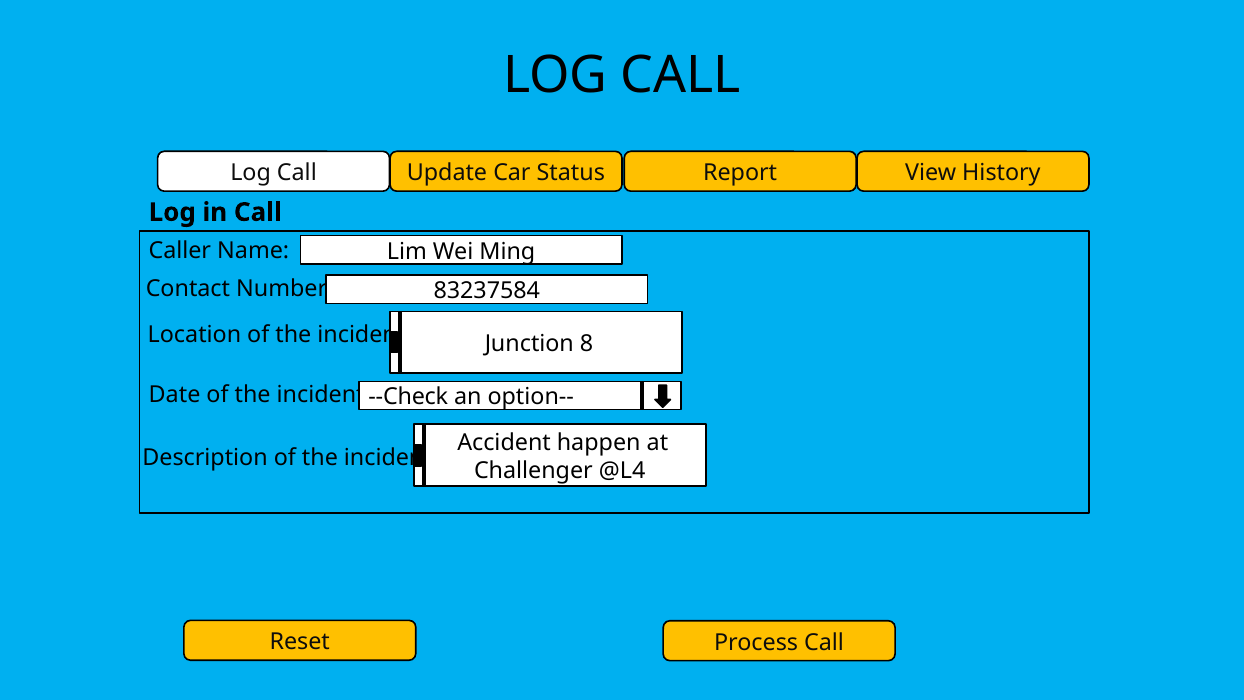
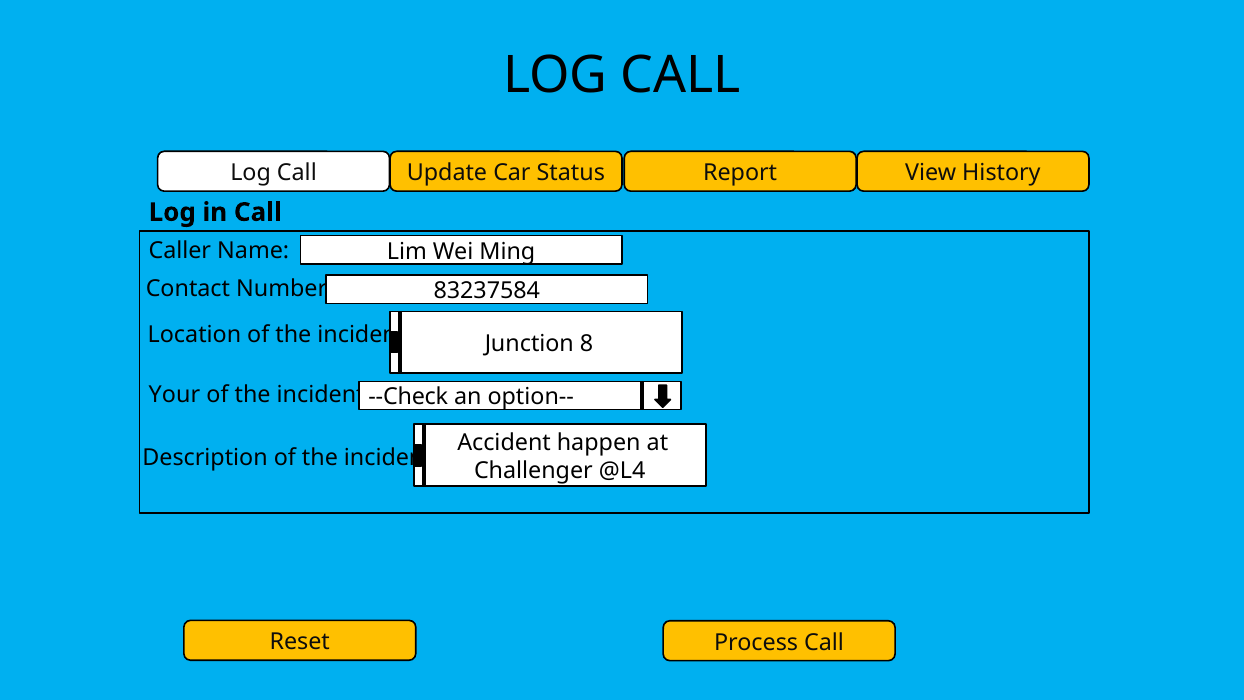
Date: Date -> Your
